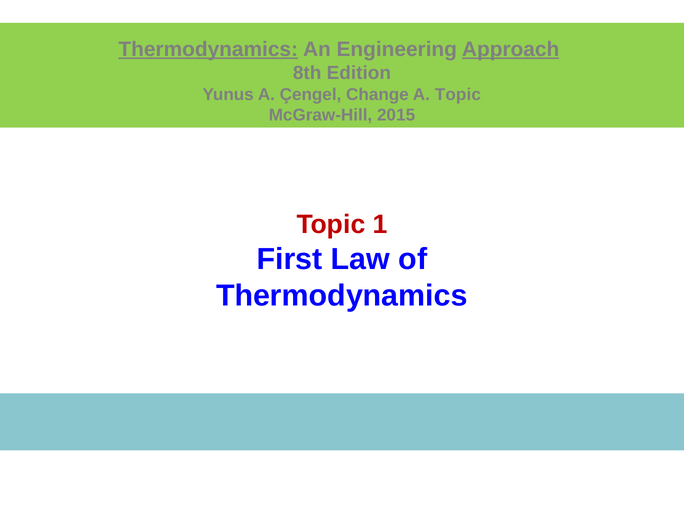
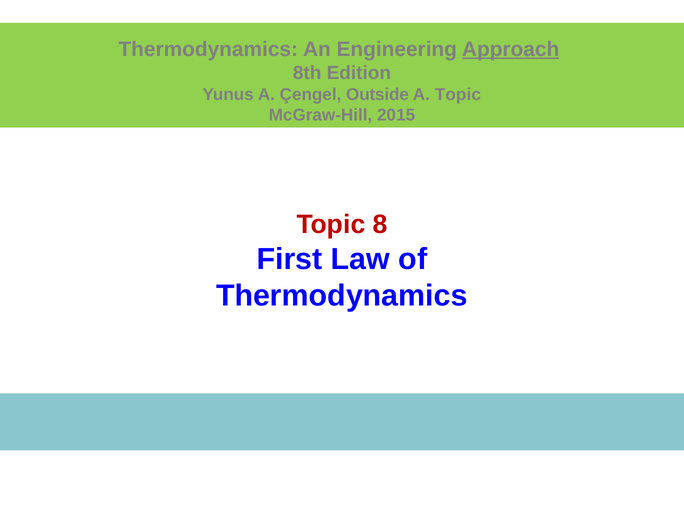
Thermodynamics at (208, 49) underline: present -> none
Change: Change -> Outside
1: 1 -> 8
